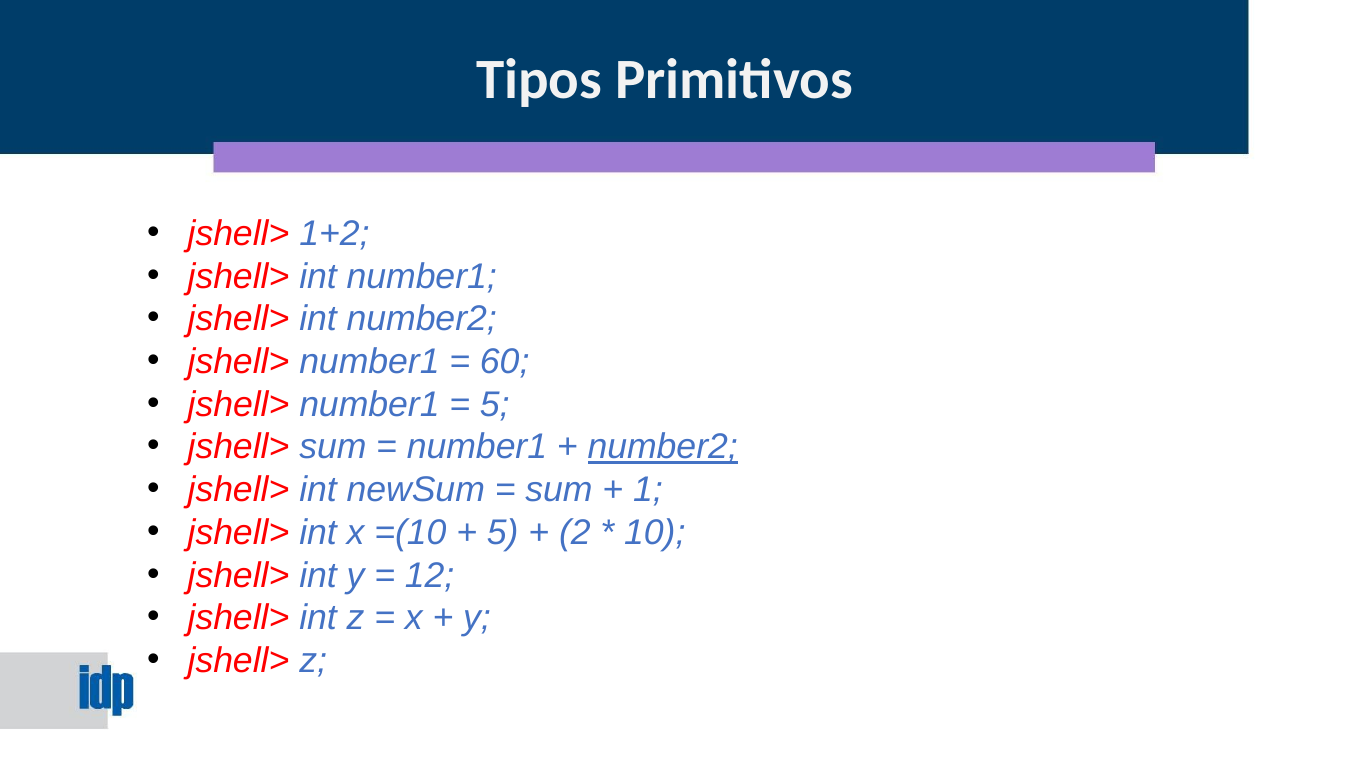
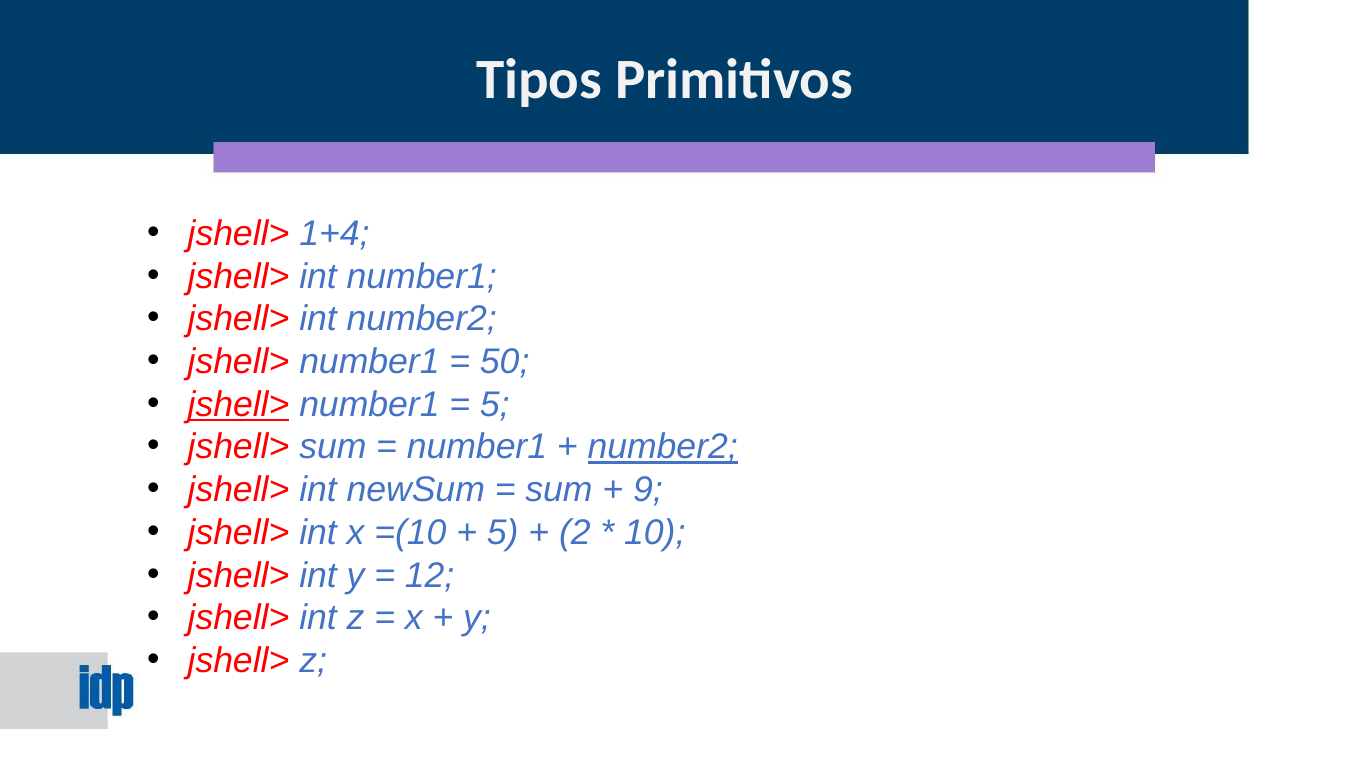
1+2: 1+2 -> 1+4
60: 60 -> 50
jshell> at (238, 405) underline: none -> present
1: 1 -> 9
